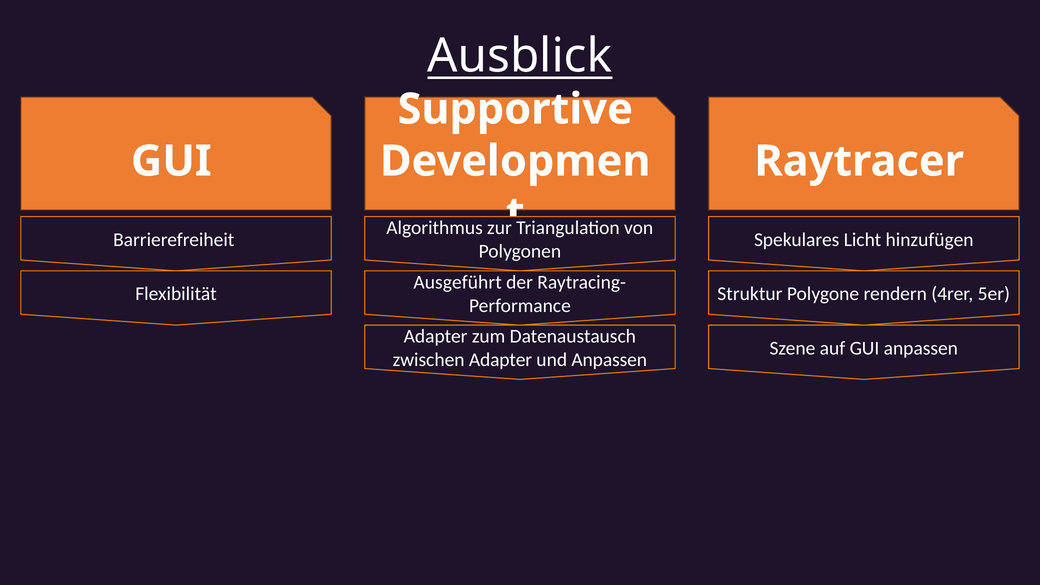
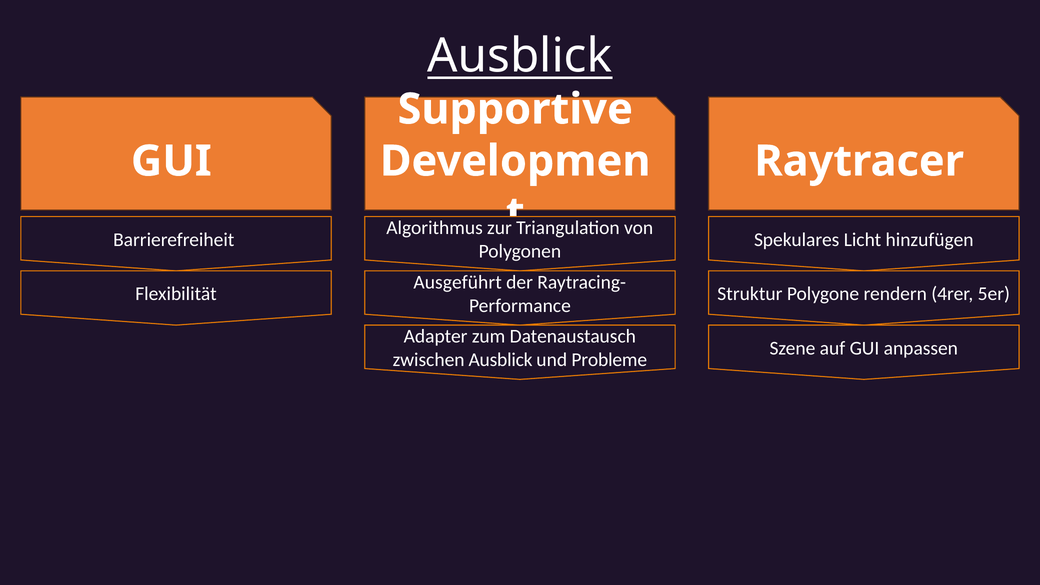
zwischen Adapter: Adapter -> Ausblick
und Anpassen: Anpassen -> Probleme
